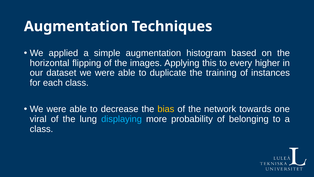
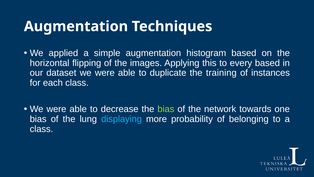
every higher: higher -> based
bias at (166, 109) colour: yellow -> light green
viral at (38, 119): viral -> bias
